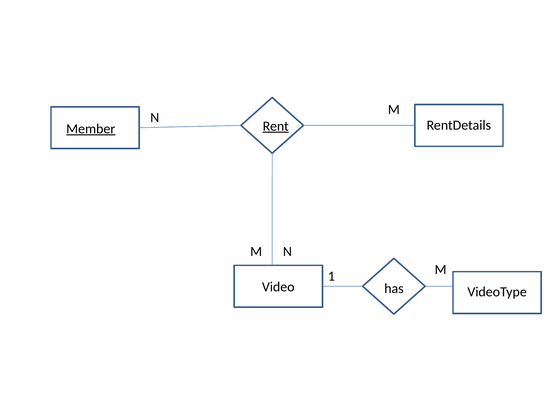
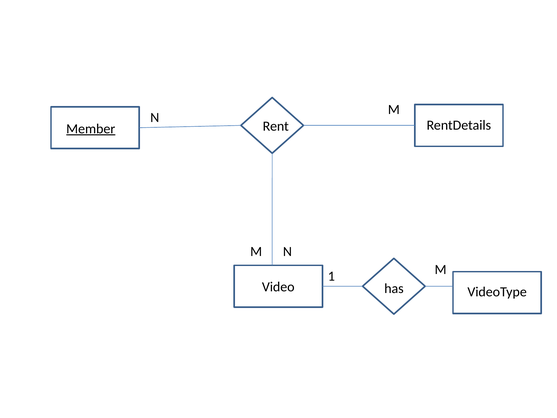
Rent underline: present -> none
